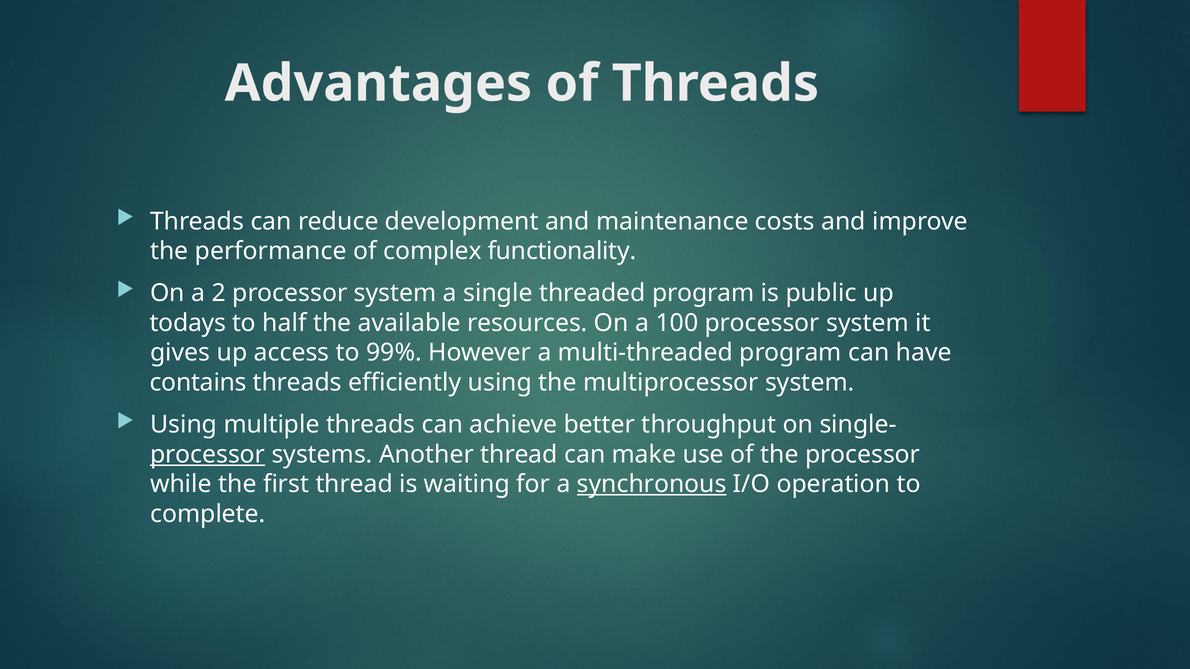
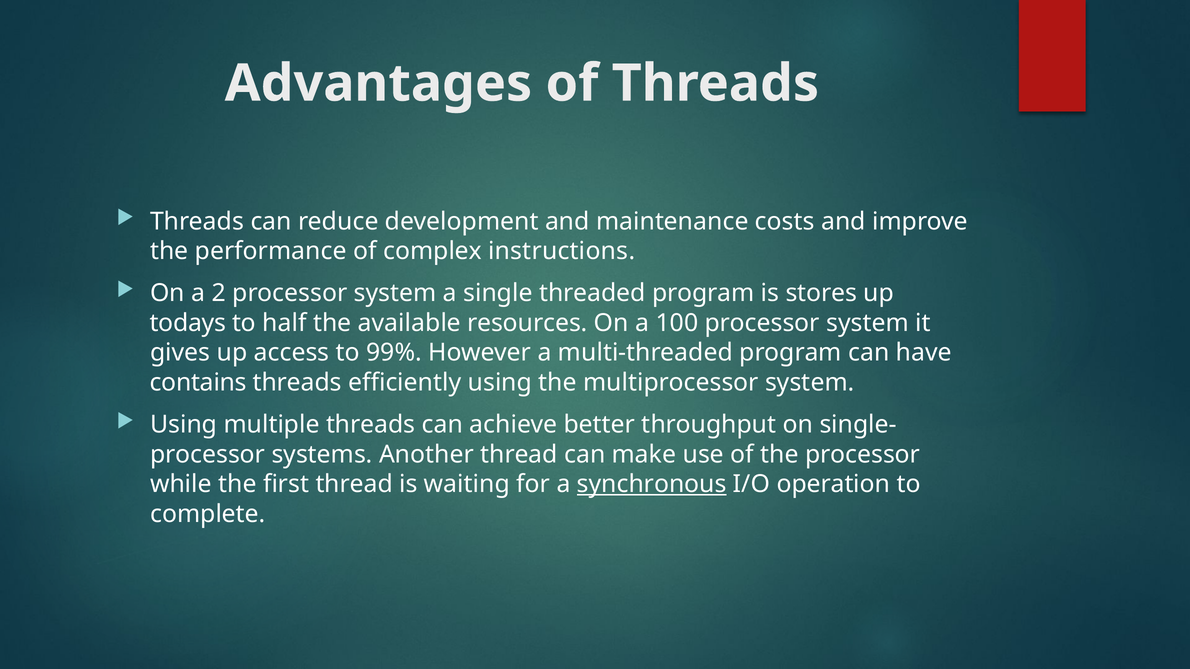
functionality: functionality -> instructions
public: public -> stores
processor at (208, 455) underline: present -> none
